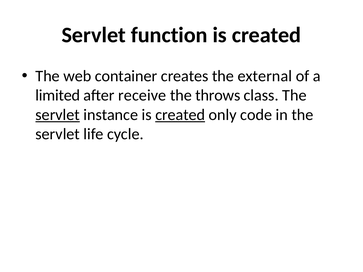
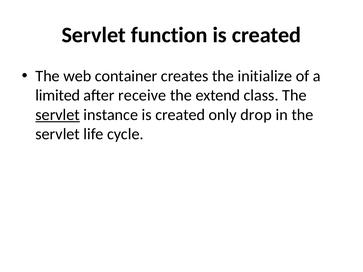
external: external -> initialize
throws: throws -> extend
created at (180, 115) underline: present -> none
code: code -> drop
